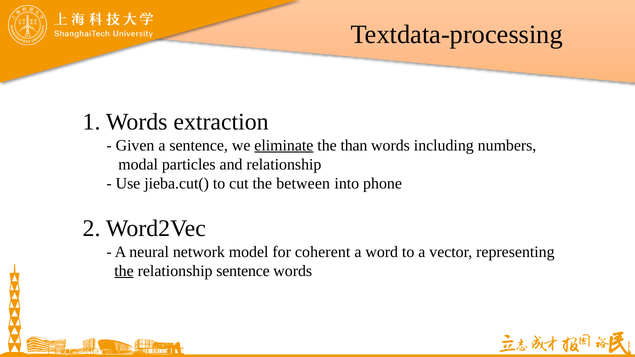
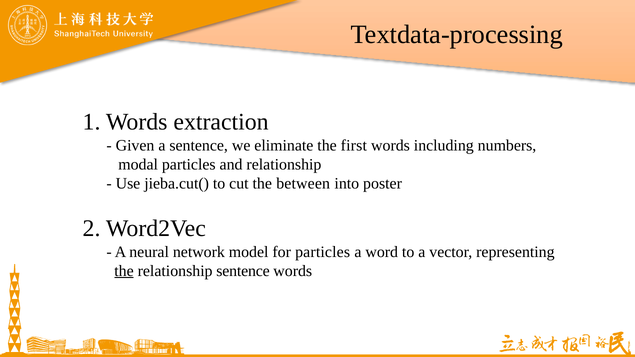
eliminate underline: present -> none
than: than -> first
phone: phone -> poster
for coherent: coherent -> particles
